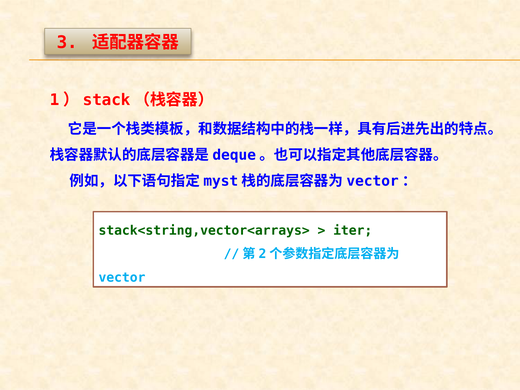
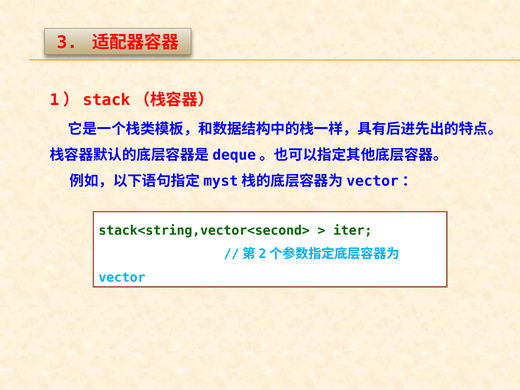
stack<string,vector<arrays>: stack<string,vector<arrays> -> stack<string,vector<second>
